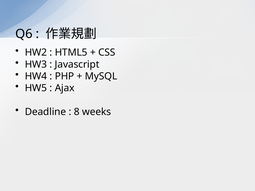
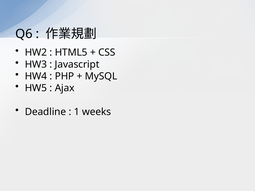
8: 8 -> 1
